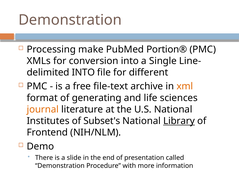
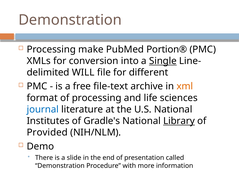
Single underline: none -> present
INTO at (83, 73): INTO -> WILL
of generating: generating -> processing
journal colour: orange -> blue
Subset's: Subset's -> Gradle's
Frontend: Frontend -> Provided
